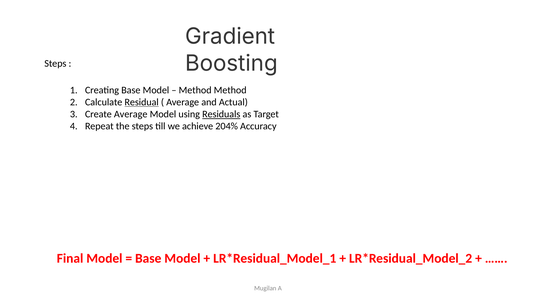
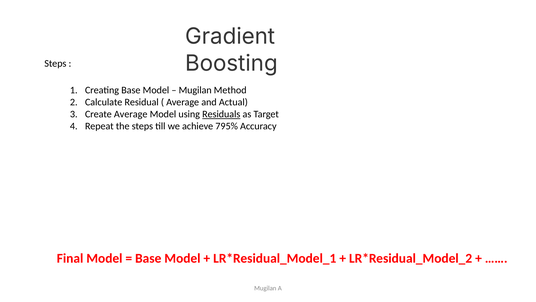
Method at (195, 90): Method -> Mugilan
Residual underline: present -> none
204%: 204% -> 795%
